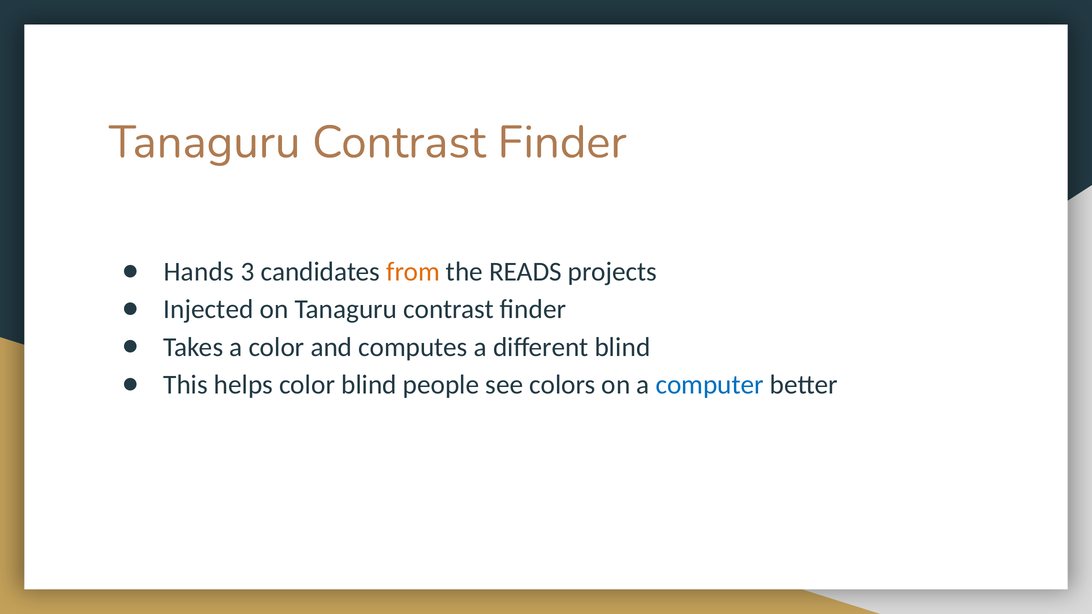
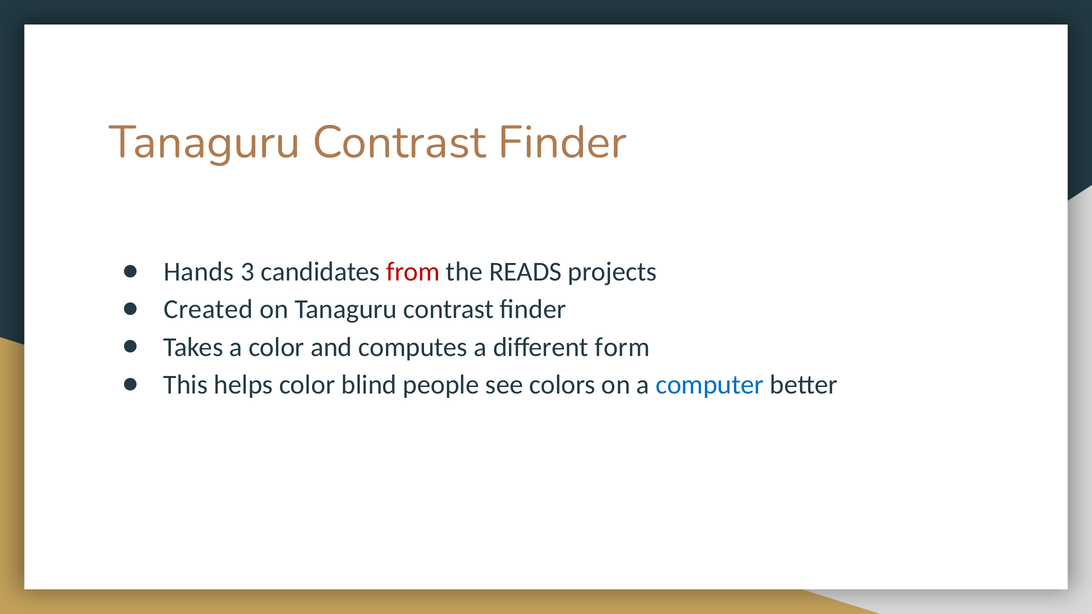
from colour: orange -> red
Injected: Injected -> Created
different blind: blind -> form
